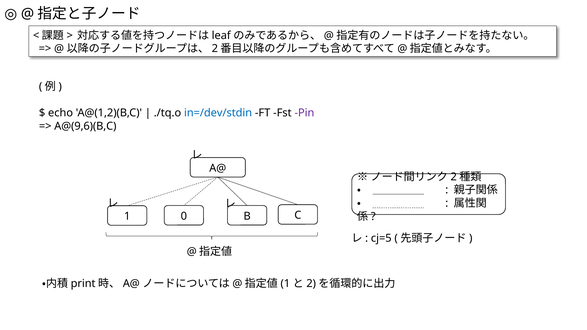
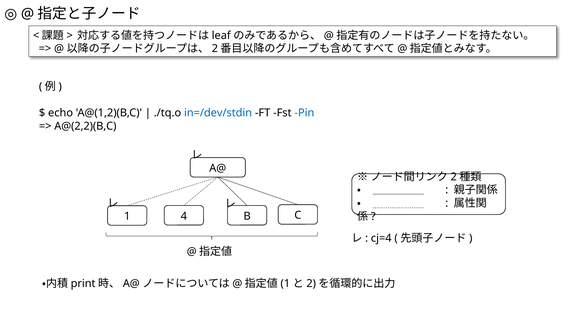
Pin colour: purple -> blue
A@(9,6)(B,C: A@(9,6)(B,C -> A@(2,2)(B,C
0: 0 -> 4
cj=5: cj=5 -> cj=4
